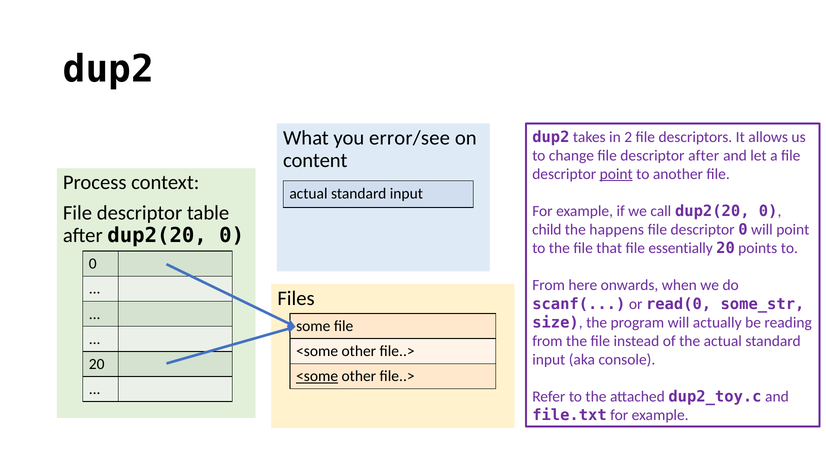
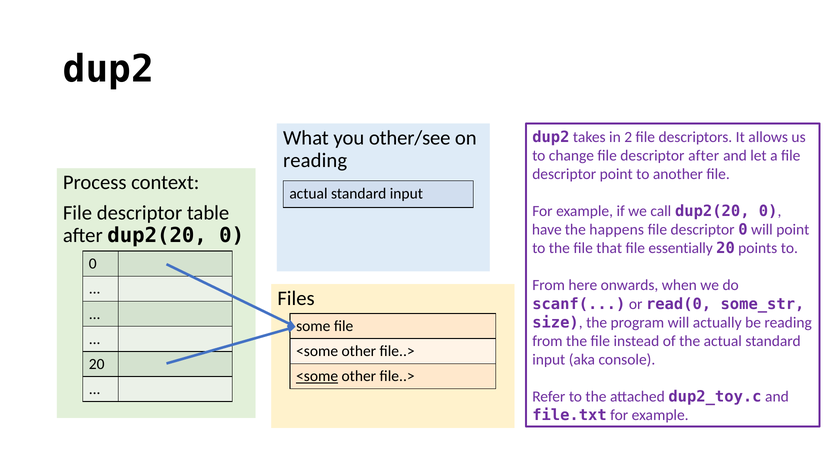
error/see: error/see -> other/see
content at (315, 161): content -> reading
point at (616, 174) underline: present -> none
child: child -> have
